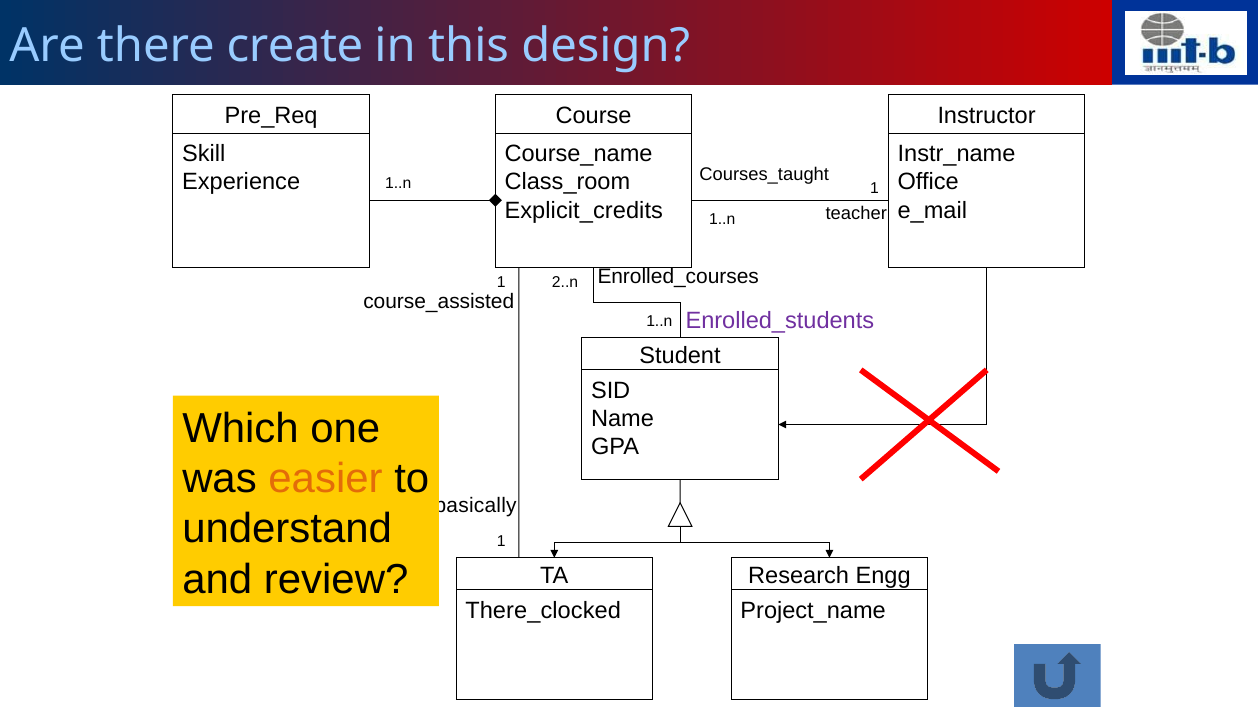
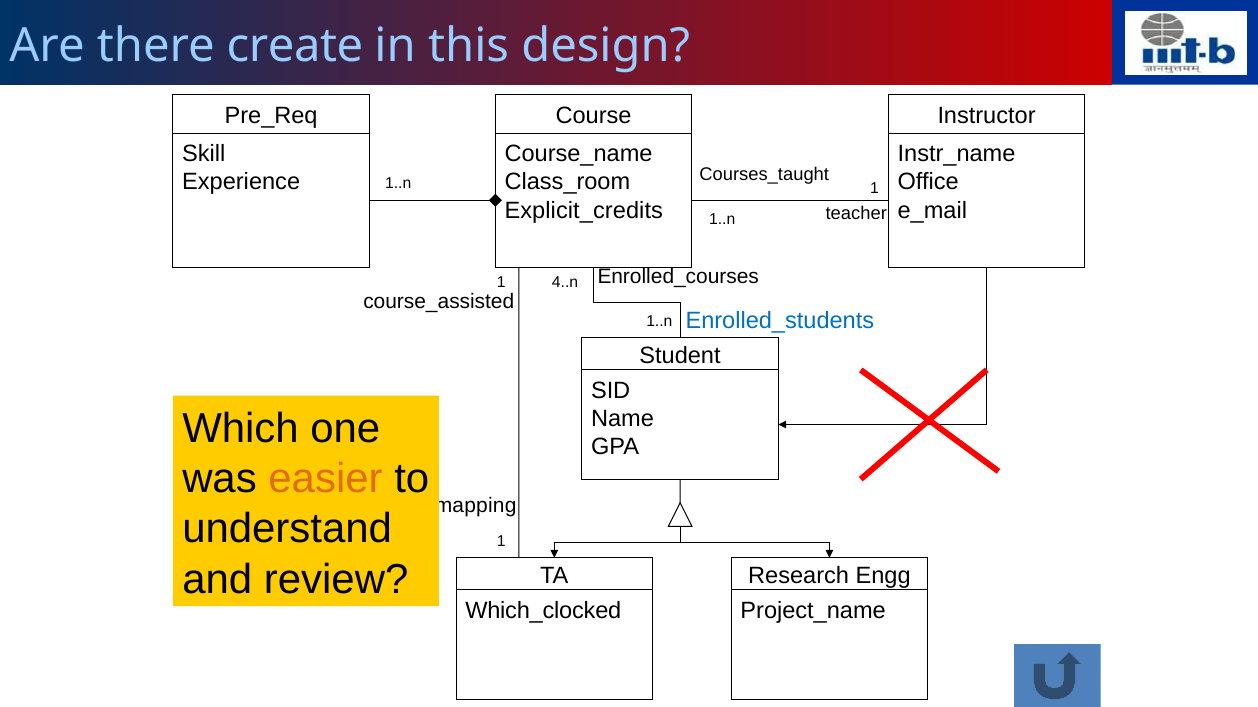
2..n: 2..n -> 4..n
Enrolled_students colour: purple -> blue
basically: basically -> mapping
There_clocked: There_clocked -> Which_clocked
